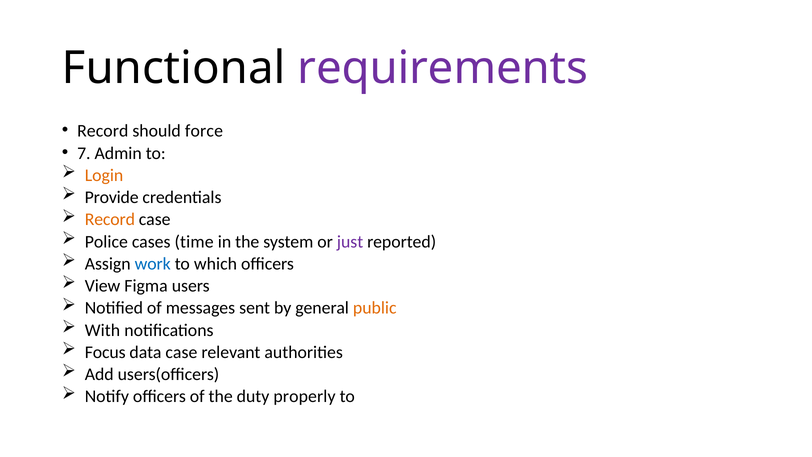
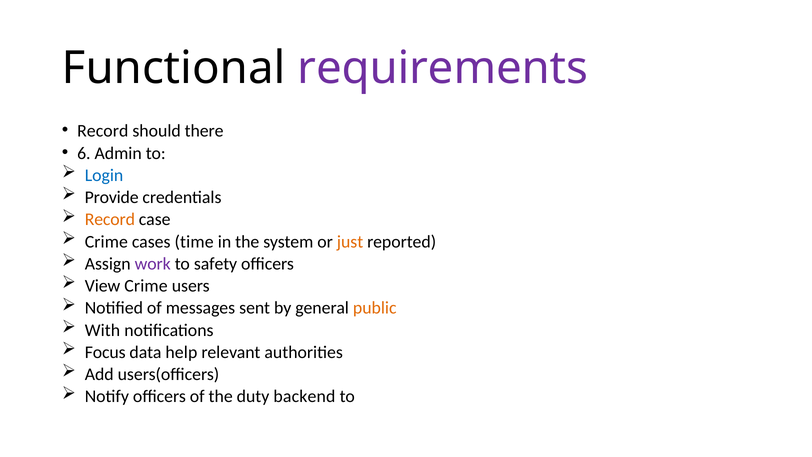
force: force -> there
7: 7 -> 6
Login colour: orange -> blue
Police at (106, 242): Police -> Crime
just colour: purple -> orange
work colour: blue -> purple
which: which -> safety
View Figma: Figma -> Crime
data case: case -> help
properly: properly -> backend
